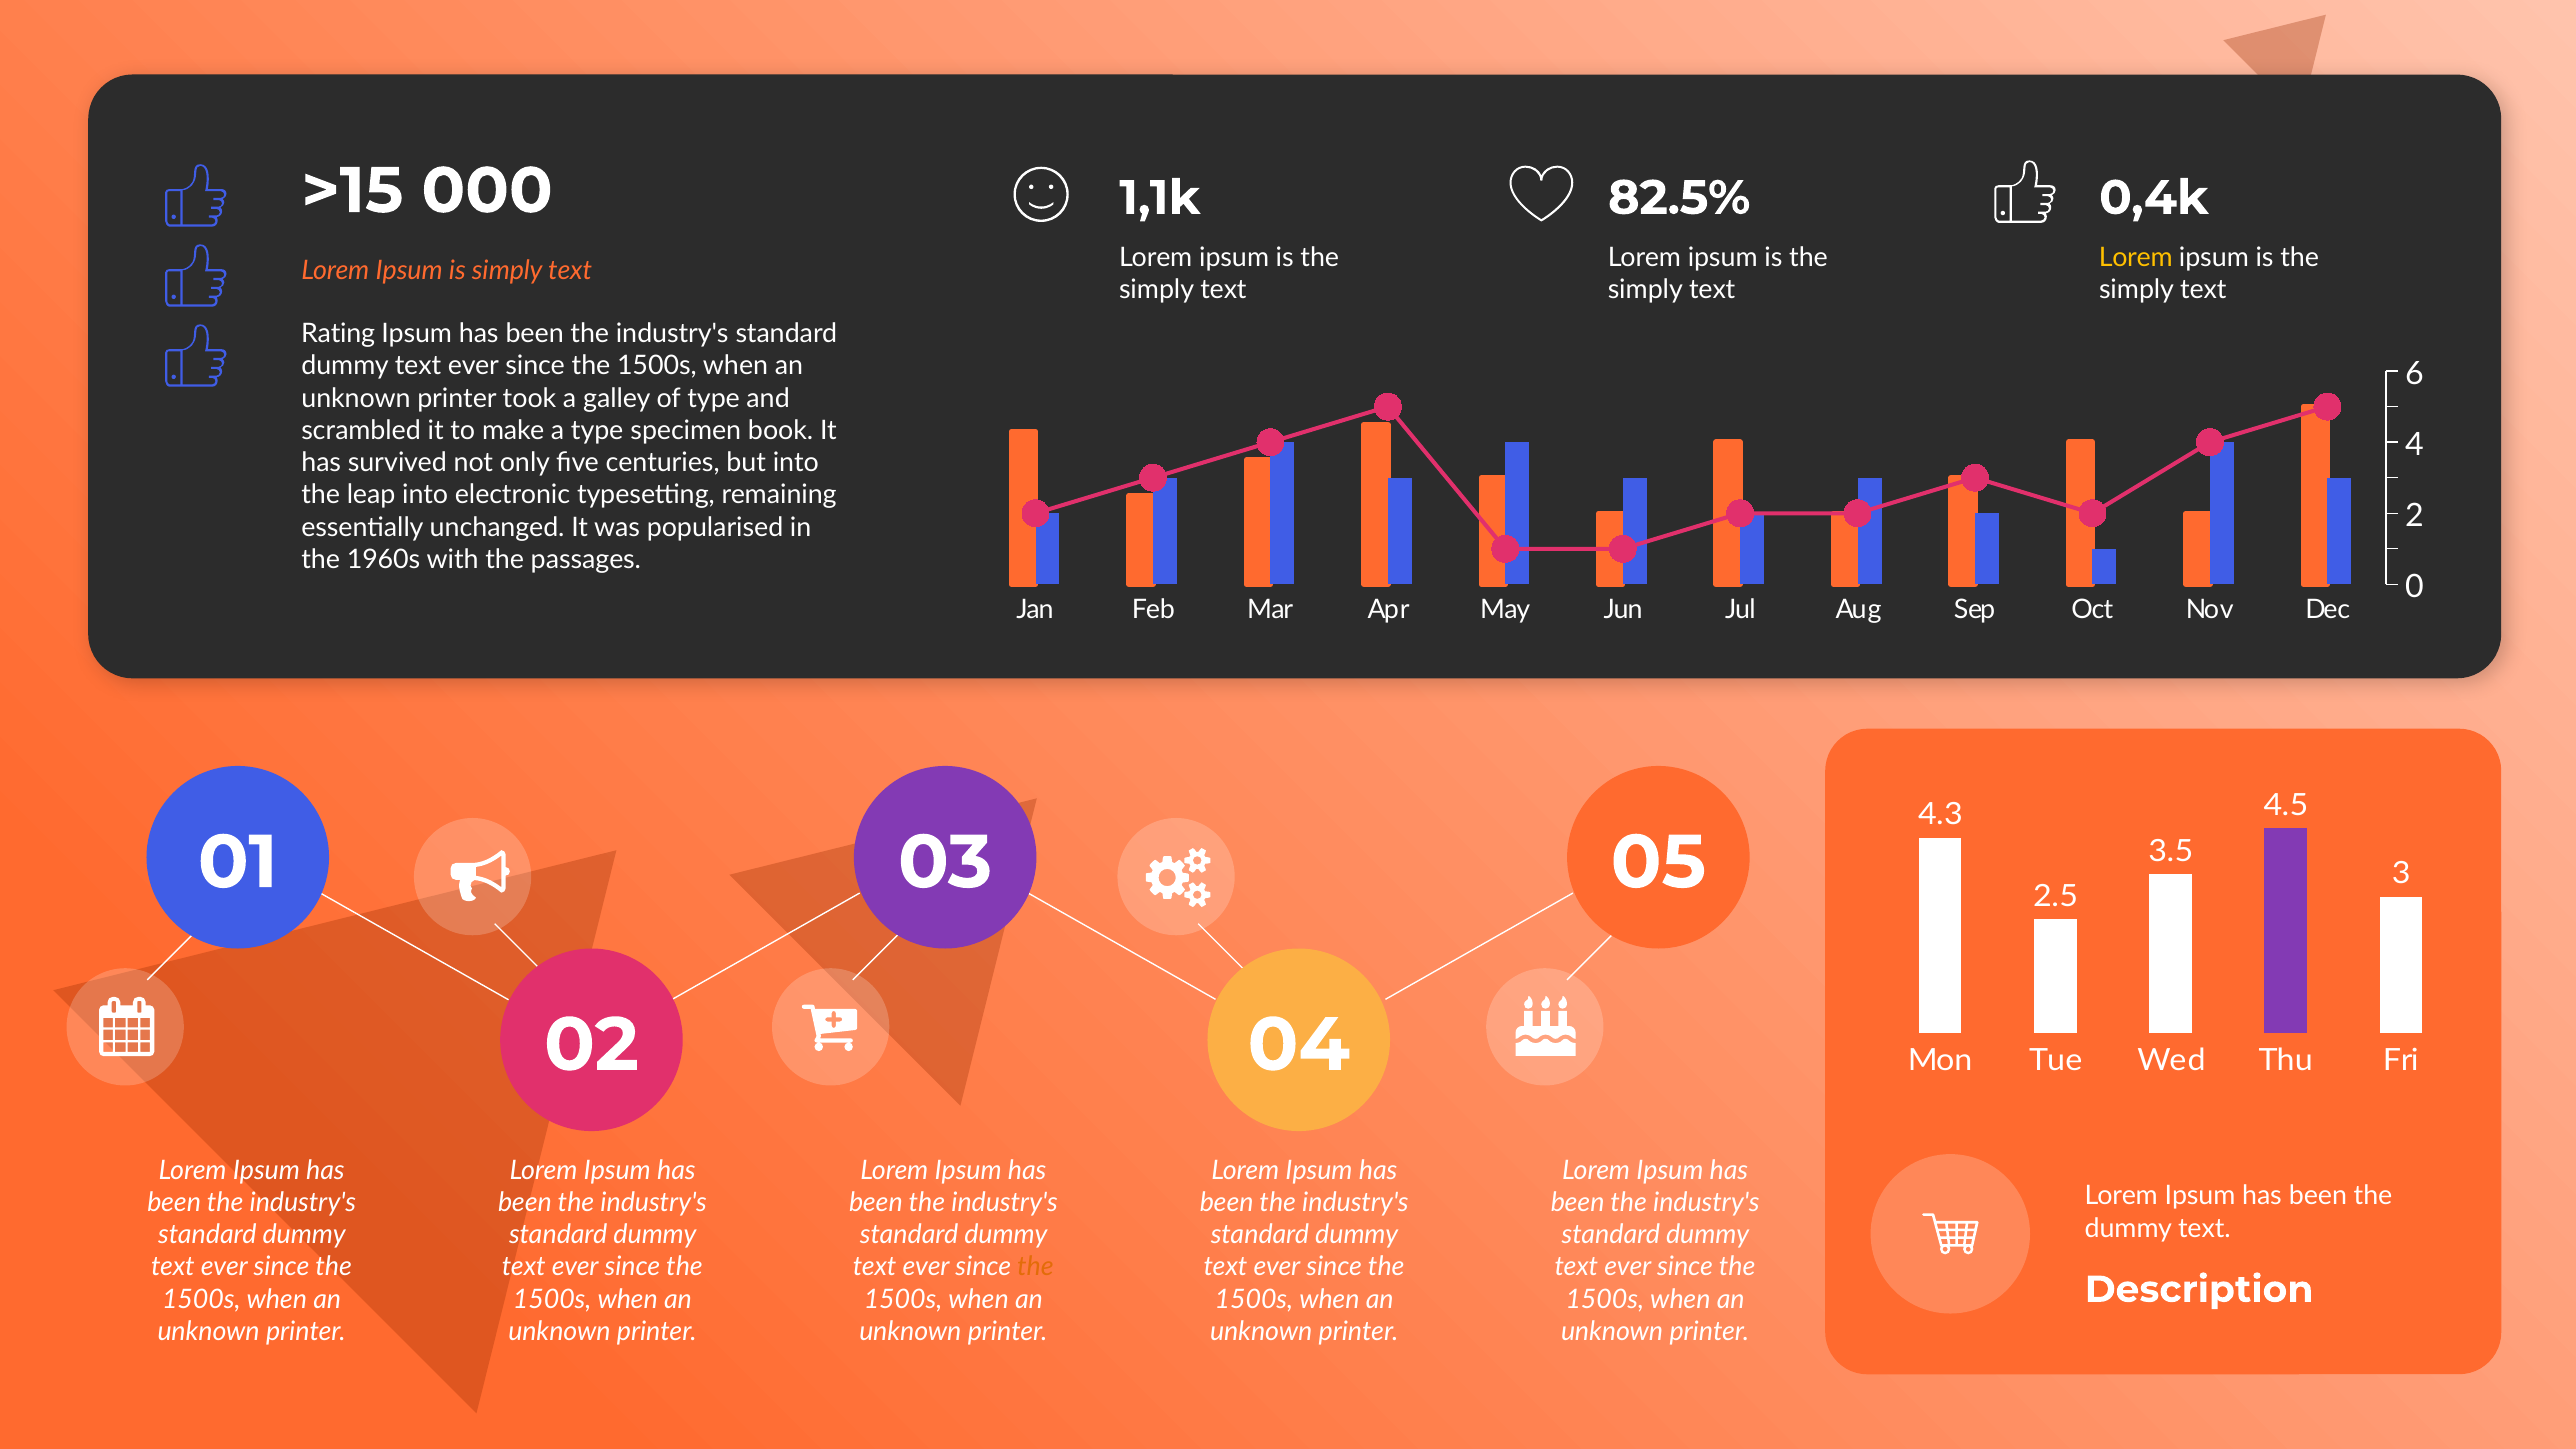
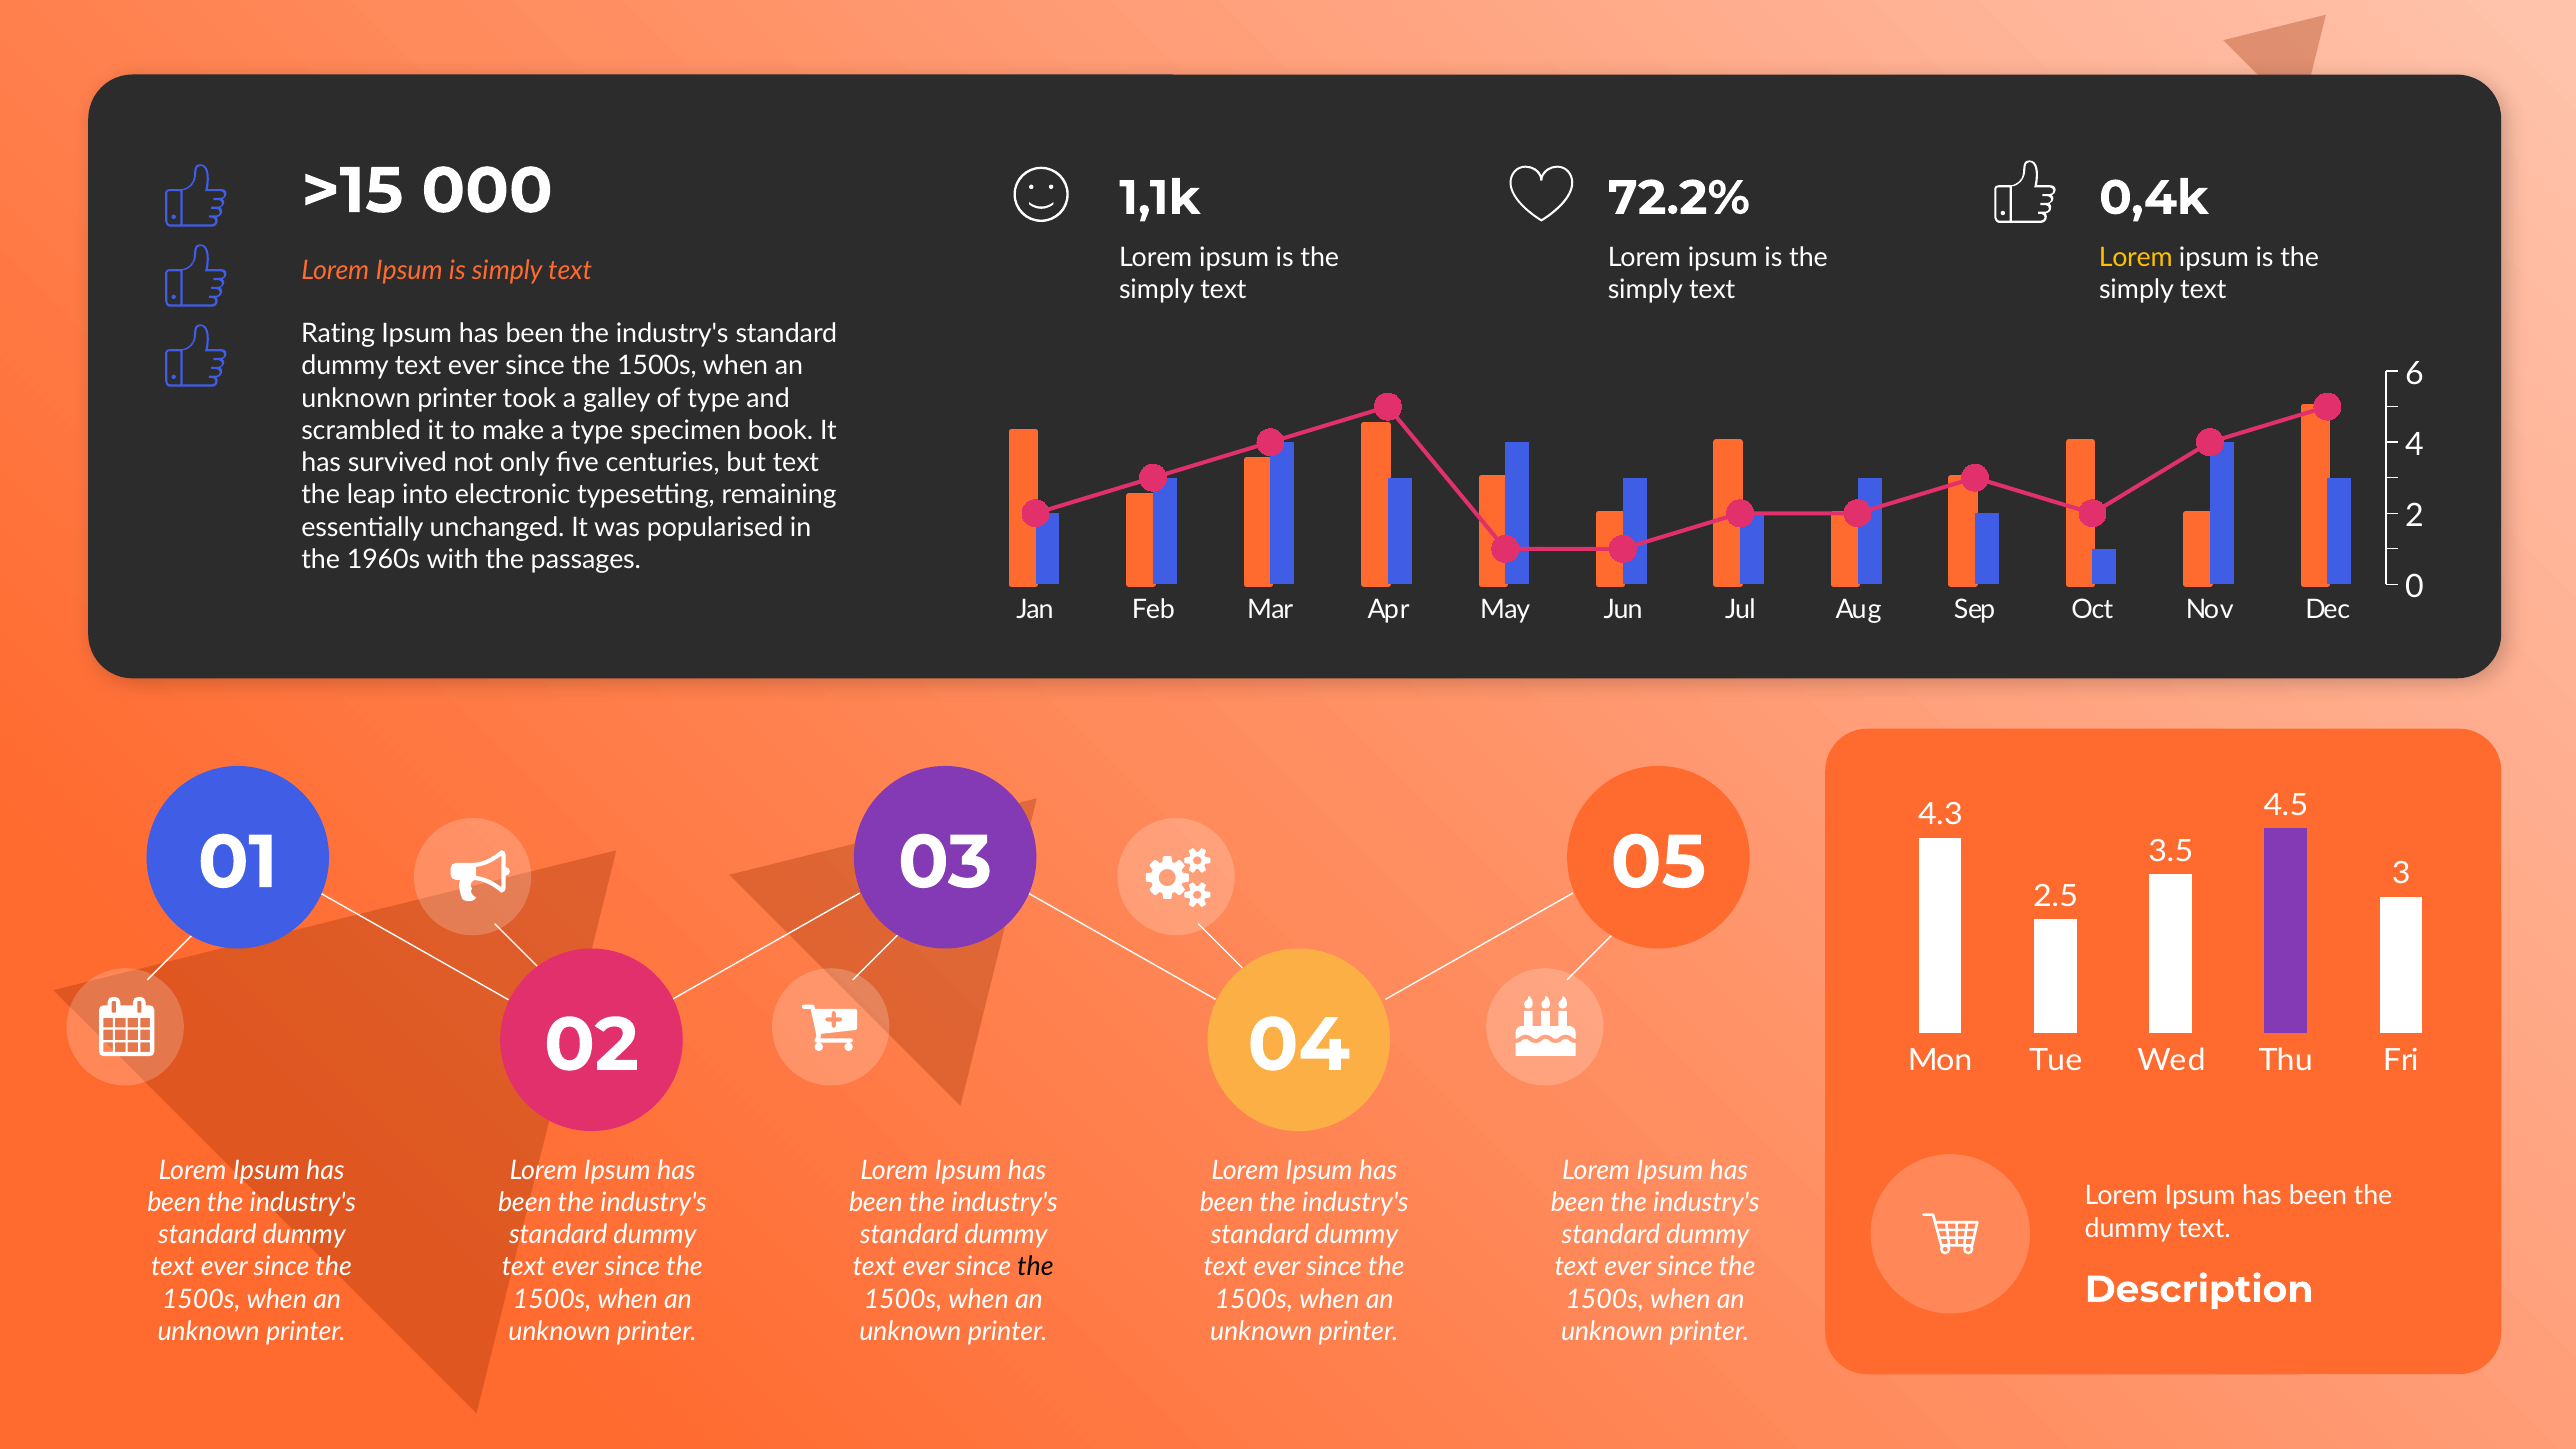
82.5%: 82.5% -> 72.2%
but into: into -> text
the at (1035, 1267) colour: orange -> black
